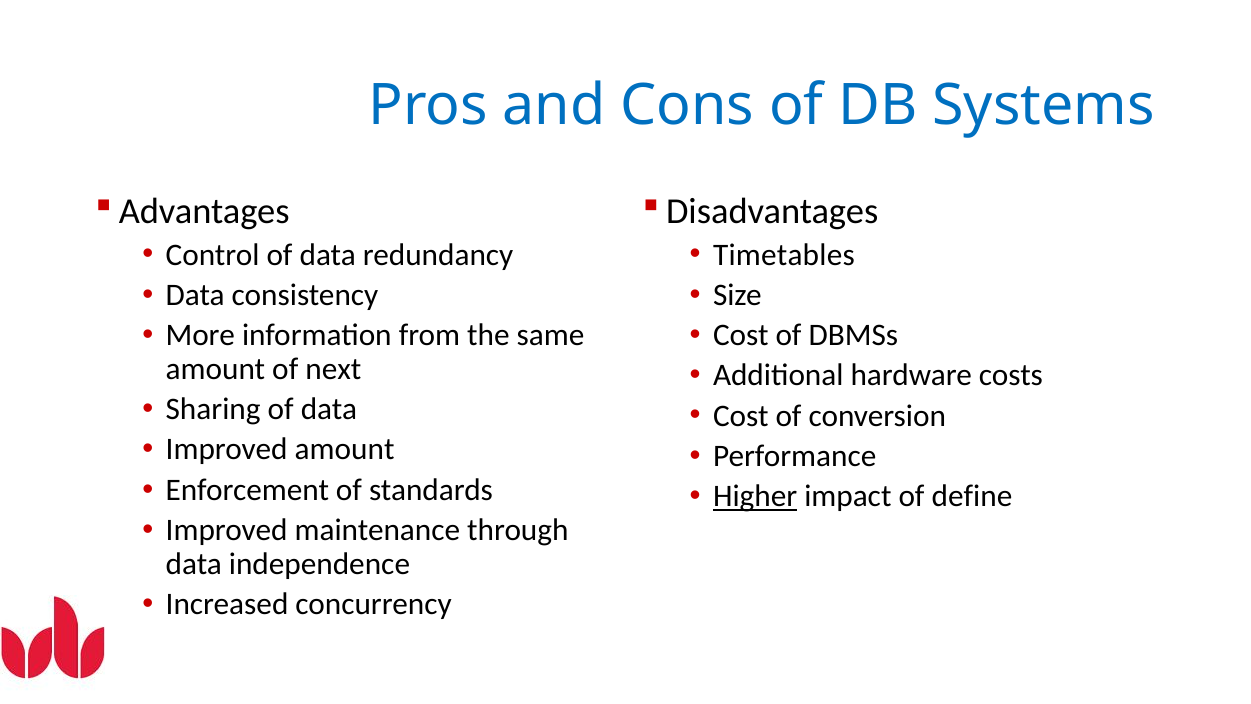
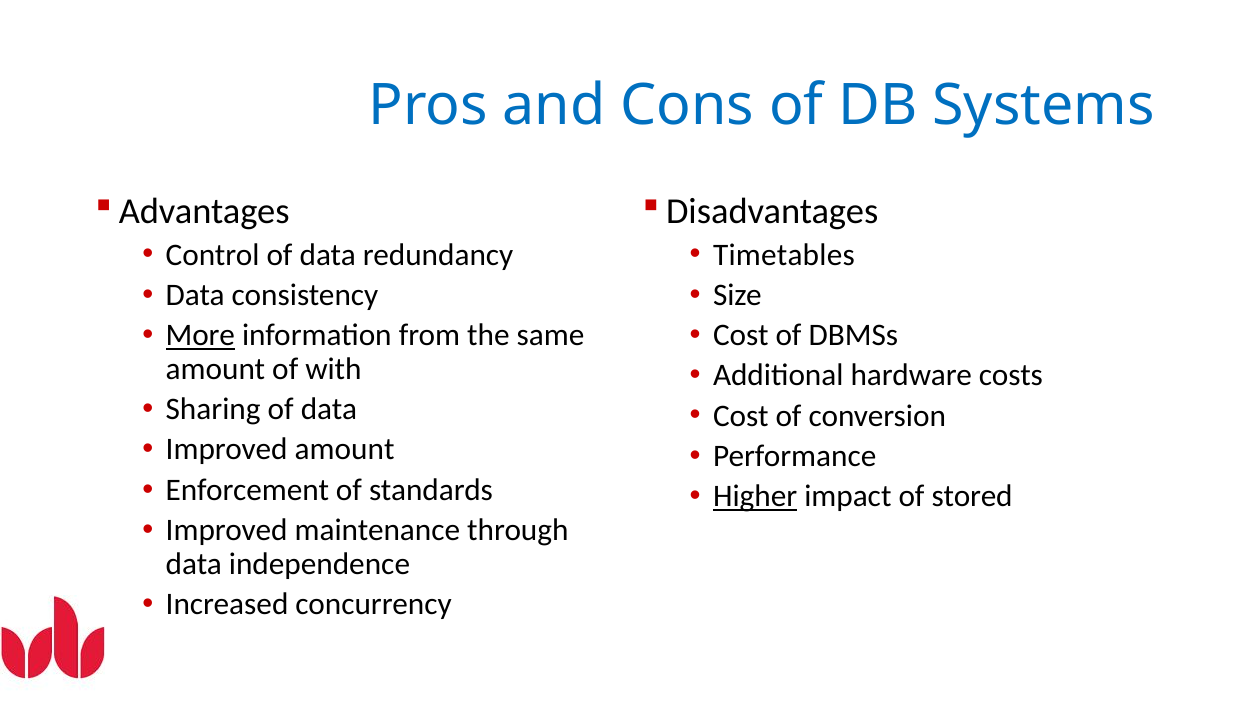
More underline: none -> present
next: next -> with
define: define -> stored
